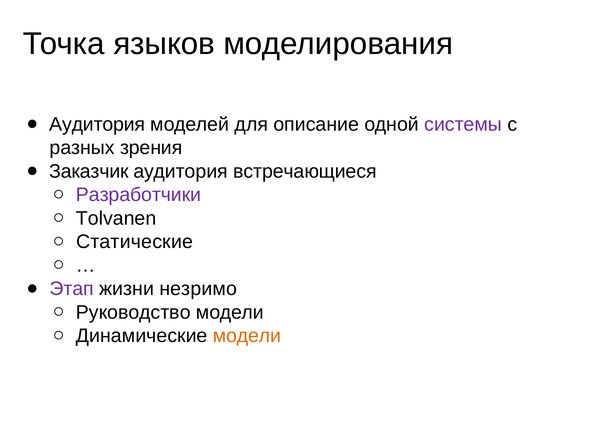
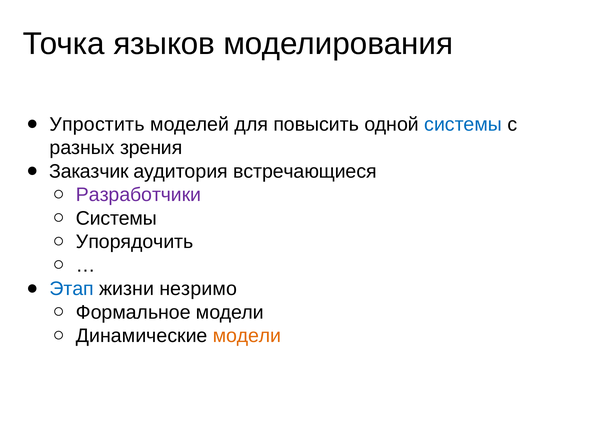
Аудитория at (97, 124): Аудитория -> Упростить
описание: описание -> повысить
системы at (463, 124) colour: purple -> blue
Tolvanen at (116, 219): Tolvanen -> Системы
Статические: Статические -> Упорядочить
Этап colour: purple -> blue
Руководство: Руководство -> Формальное
